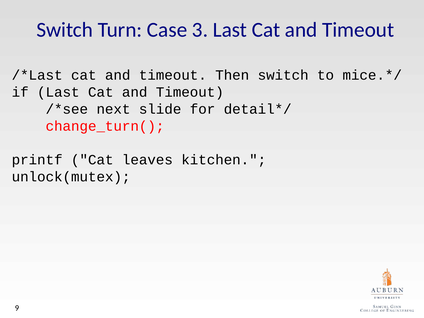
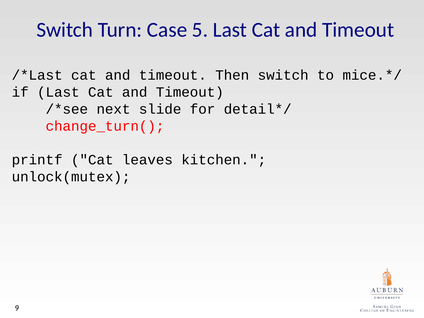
3: 3 -> 5
